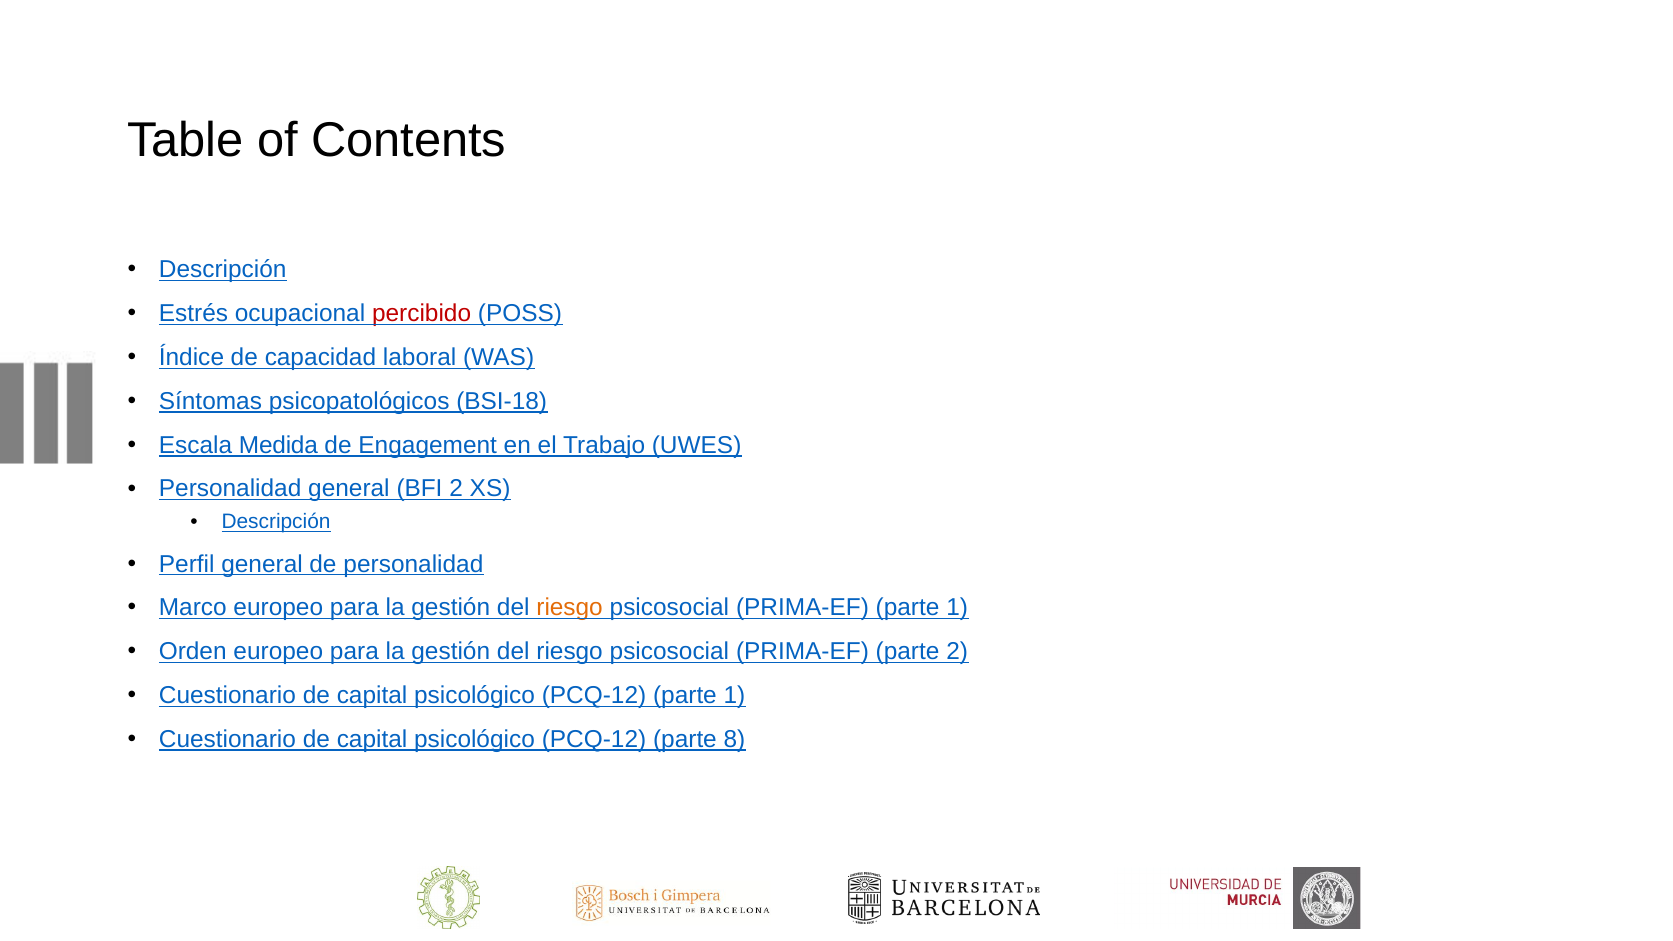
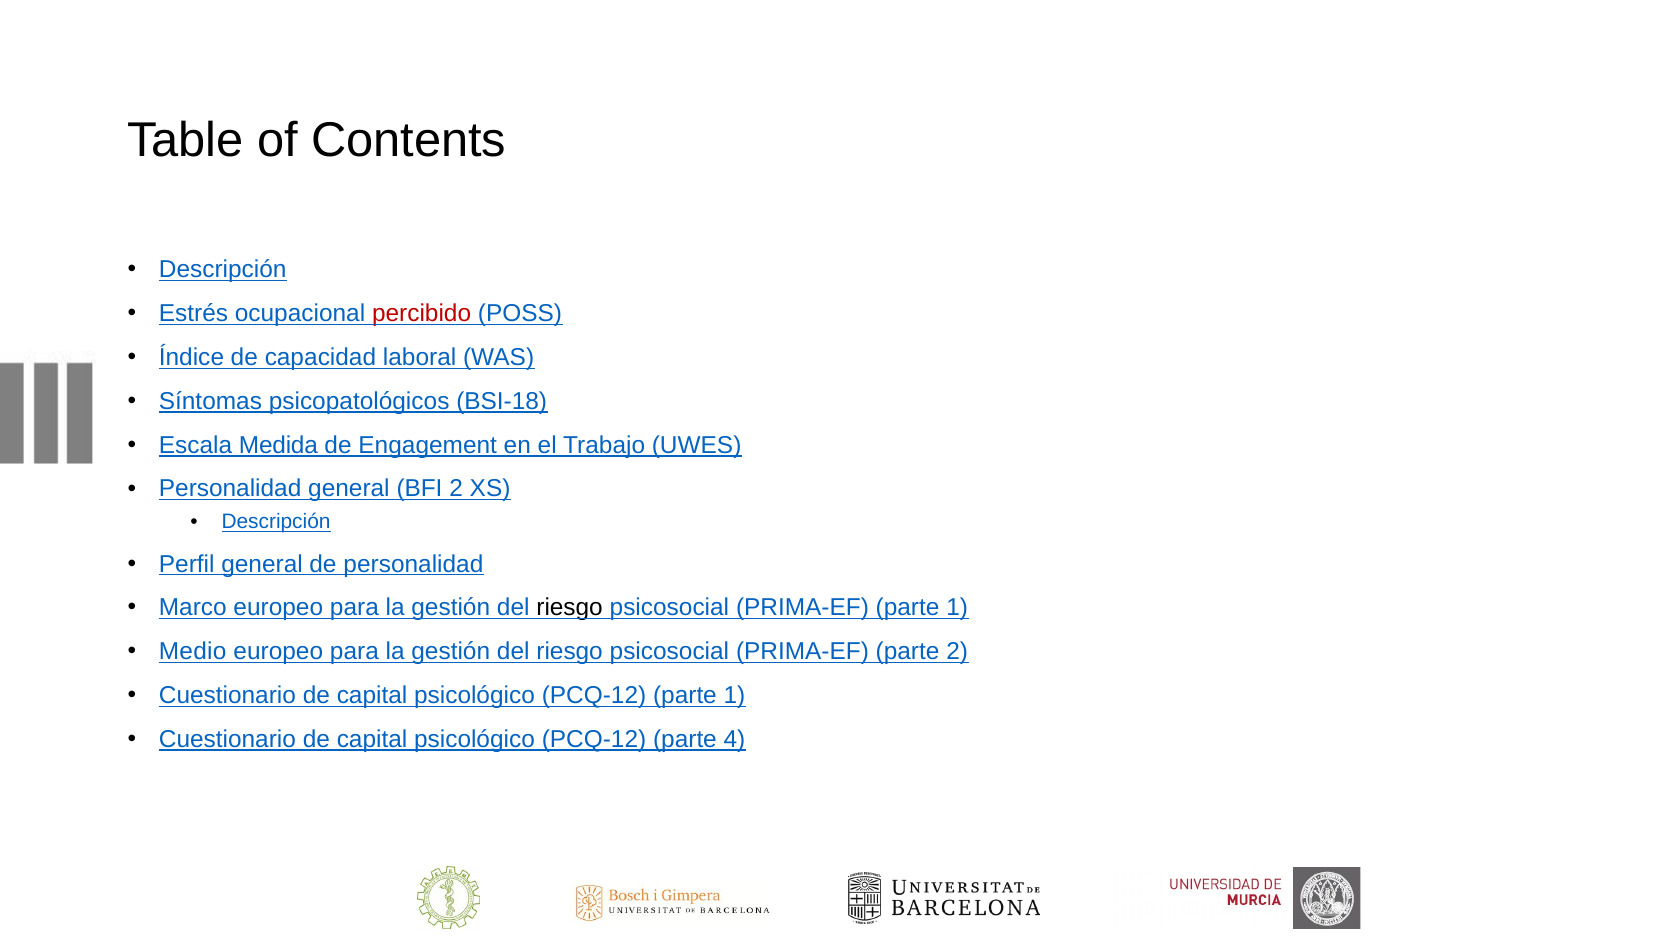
riesgo at (570, 608) colour: orange -> black
Orden: Orden -> Medio
8: 8 -> 4
